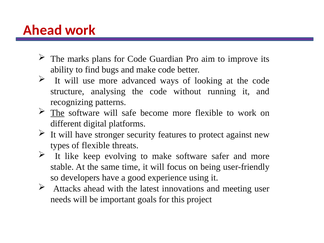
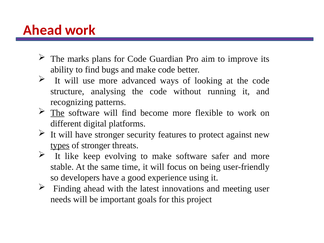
will safe: safe -> find
types underline: none -> present
of flexible: flexible -> stronger
Attacks: Attacks -> Finding
